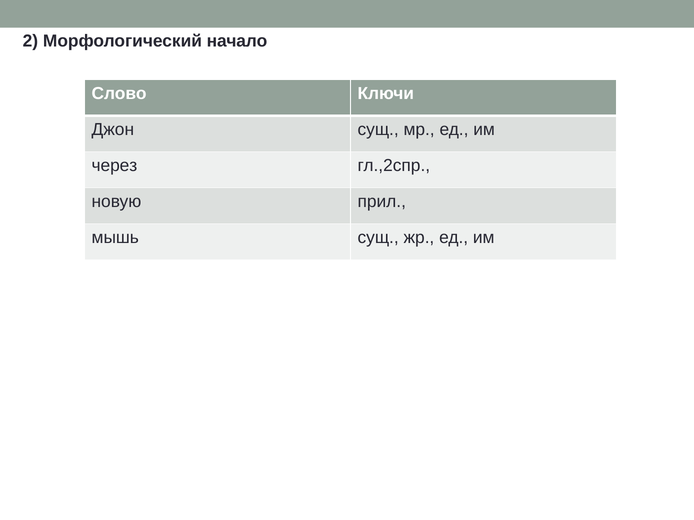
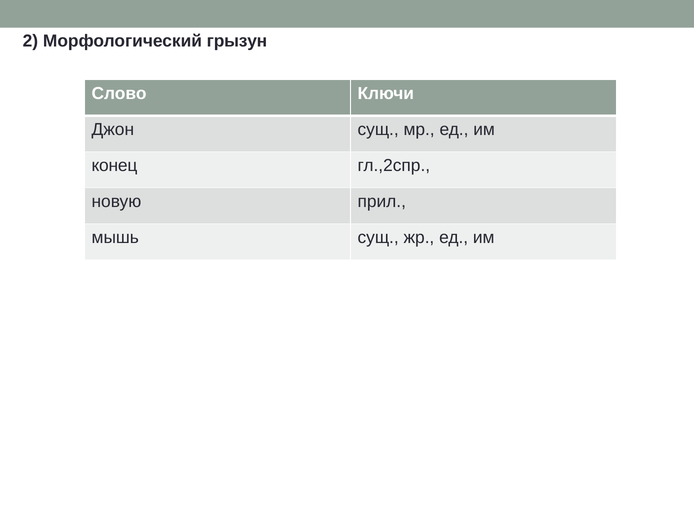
начало: начало -> грызун
через: через -> конец
